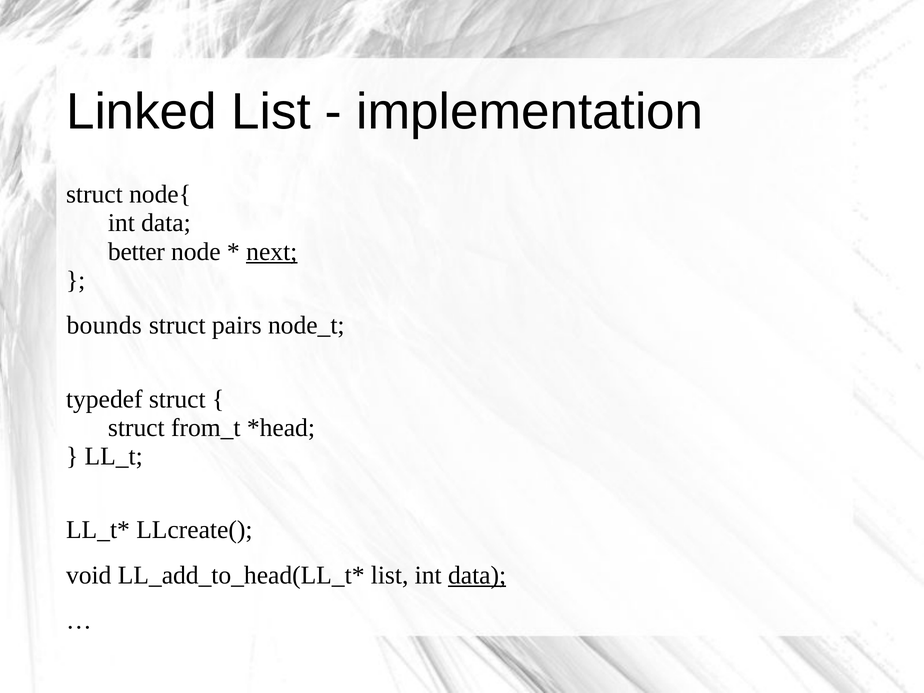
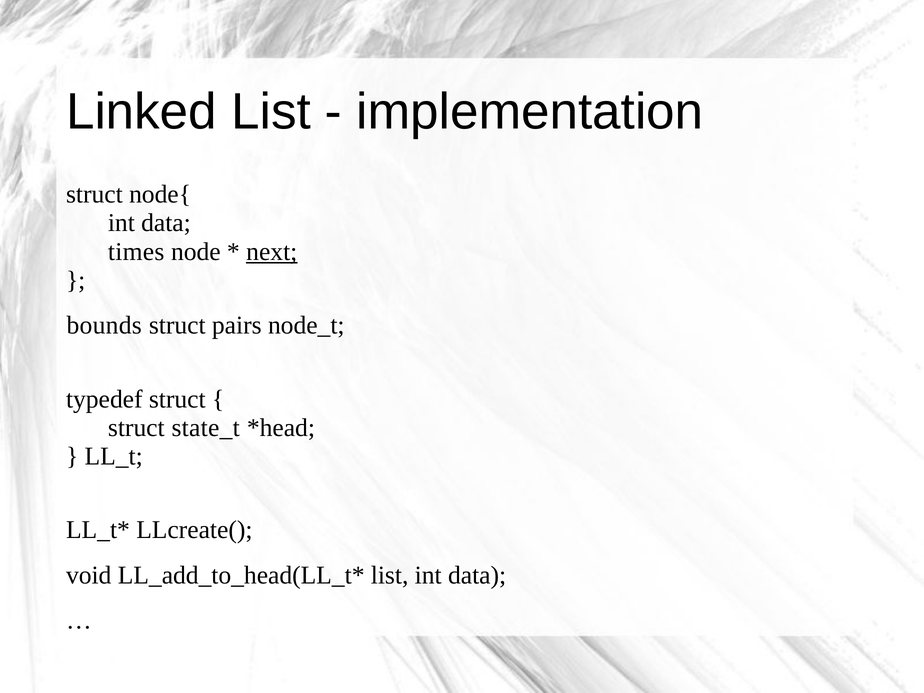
better: better -> times
from_t: from_t -> state_t
data at (477, 575) underline: present -> none
